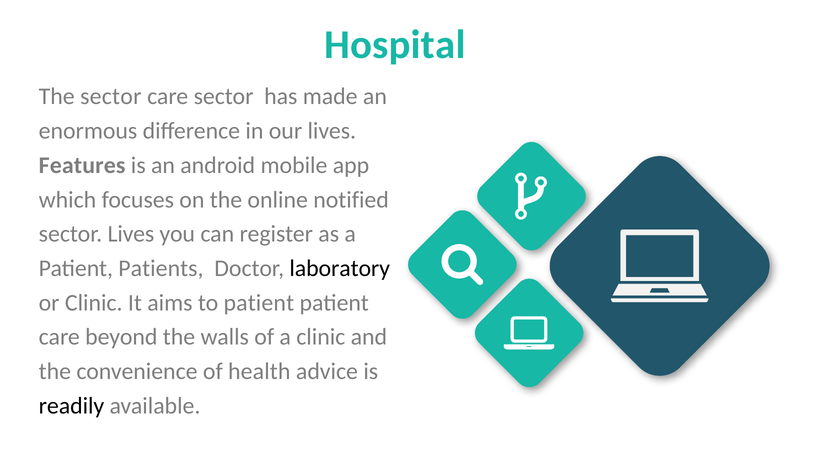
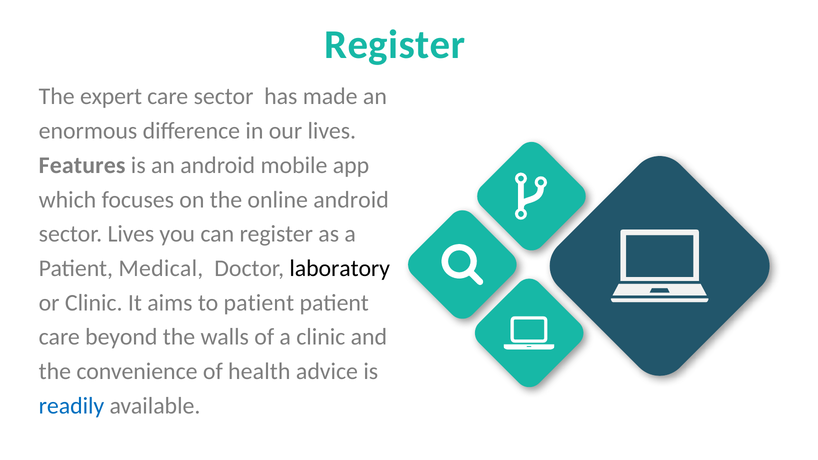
Hospital at (395, 45): Hospital -> Register
The sector: sector -> expert
online notified: notified -> android
Patients: Patients -> Medical
readily colour: black -> blue
